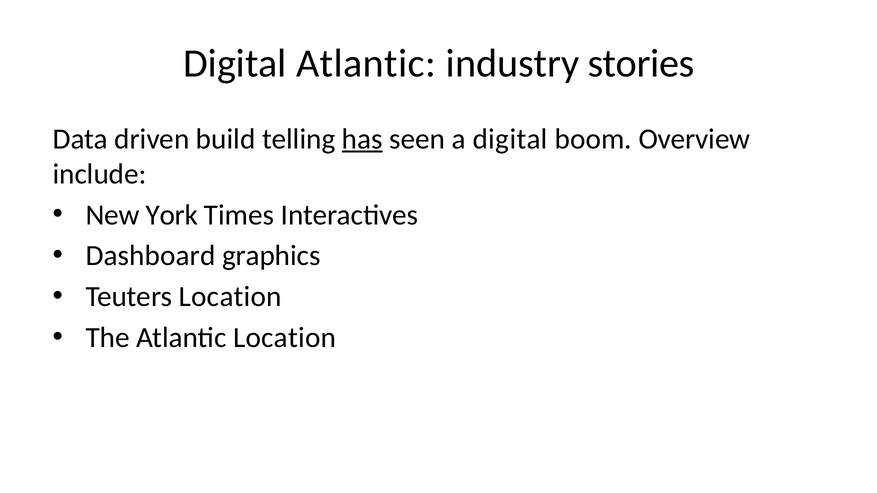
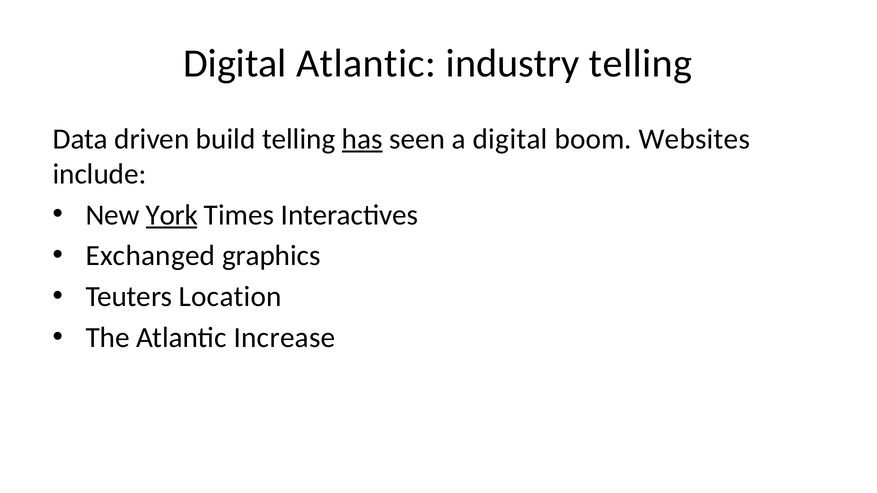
industry stories: stories -> telling
Overview: Overview -> Websites
York underline: none -> present
Dashboard: Dashboard -> Exchanged
Atlantic Location: Location -> Increase
